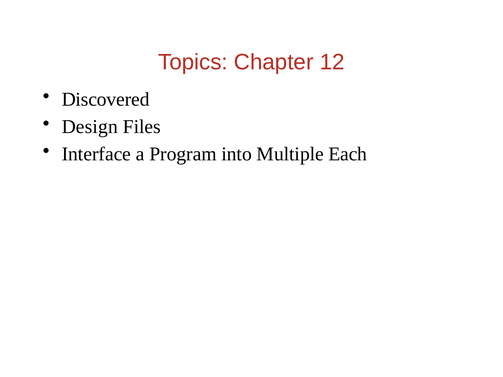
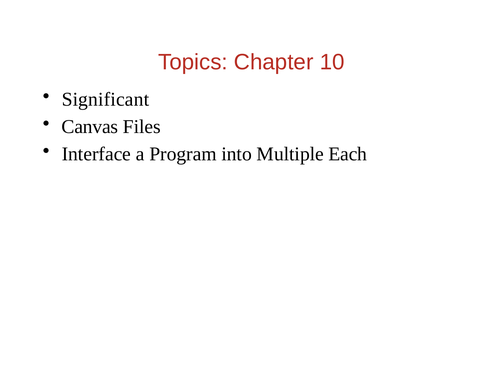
12: 12 -> 10
Discovered: Discovered -> Significant
Design: Design -> Canvas
